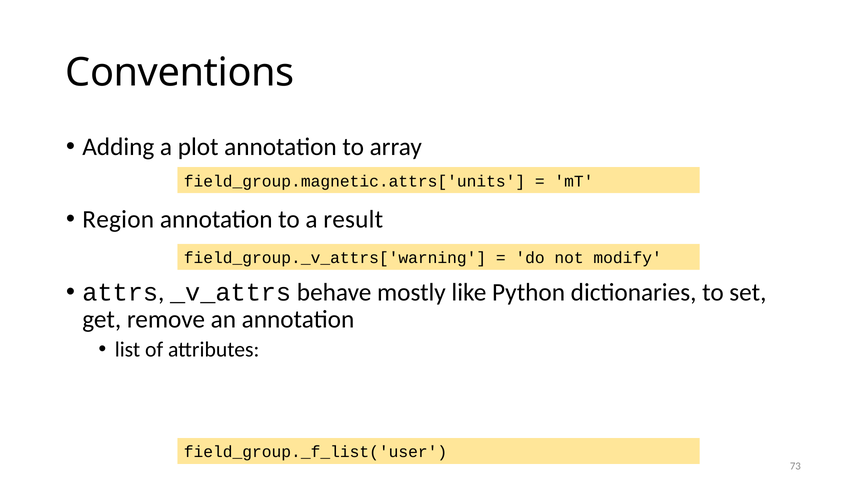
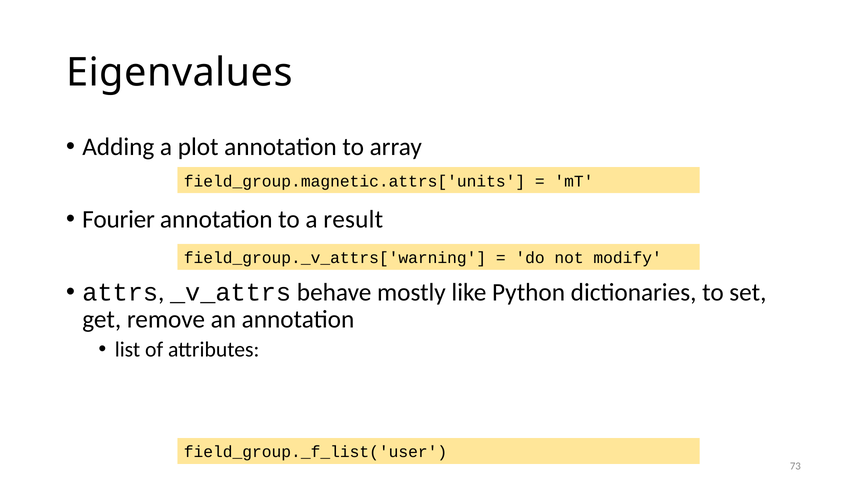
Conventions: Conventions -> Eigenvalues
Region: Region -> Fourier
